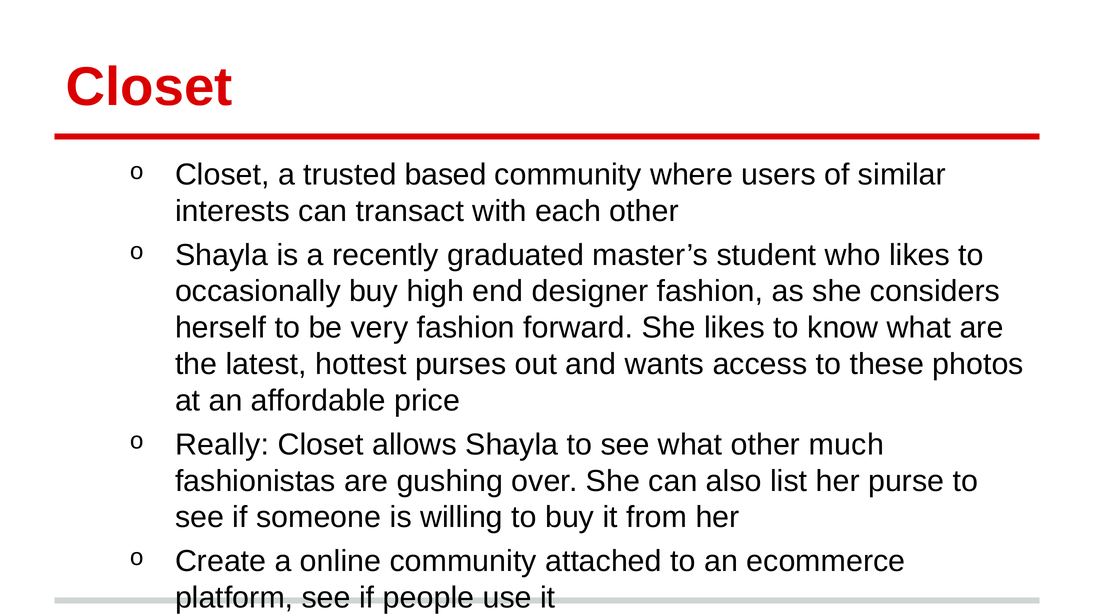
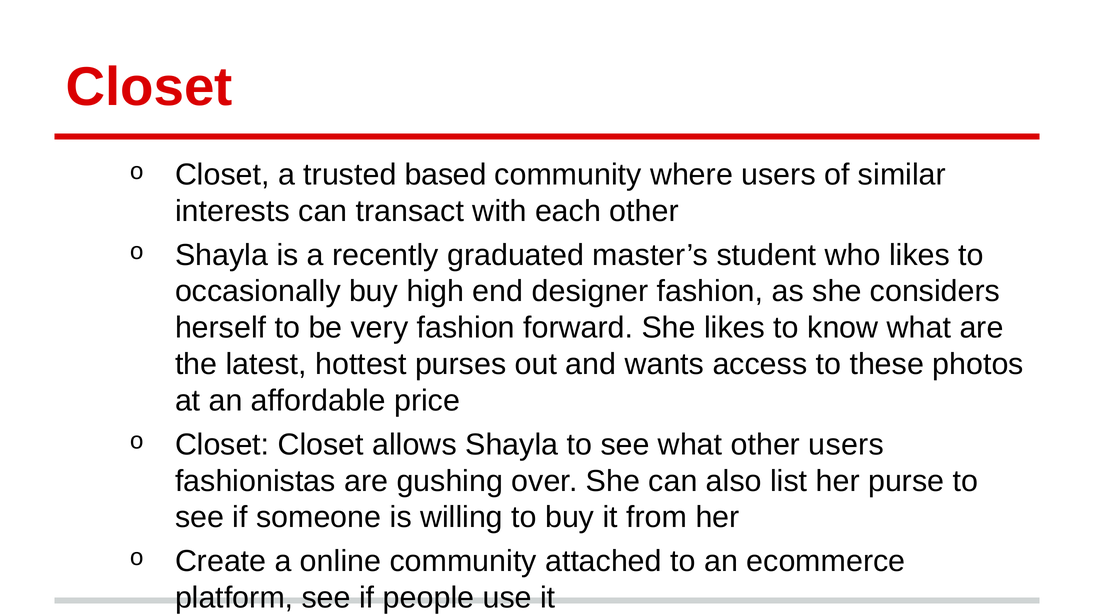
Really at (222, 445): Really -> Closet
other much: much -> users
